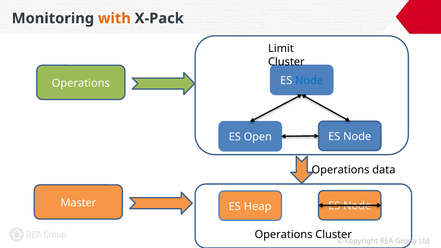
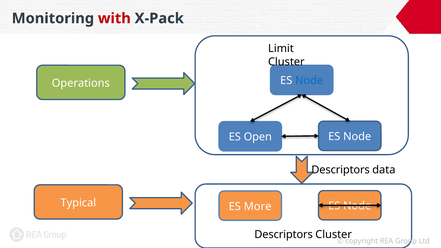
with colour: orange -> red
Operations at (341, 170): Operations -> Descriptors
Master: Master -> Typical
Heap: Heap -> More
Operations at (284, 235): Operations -> Descriptors
